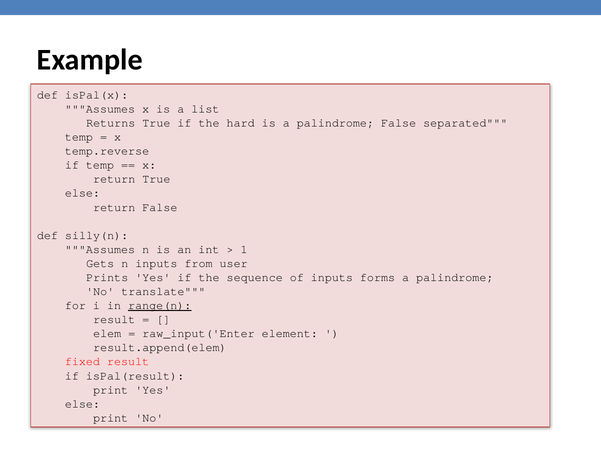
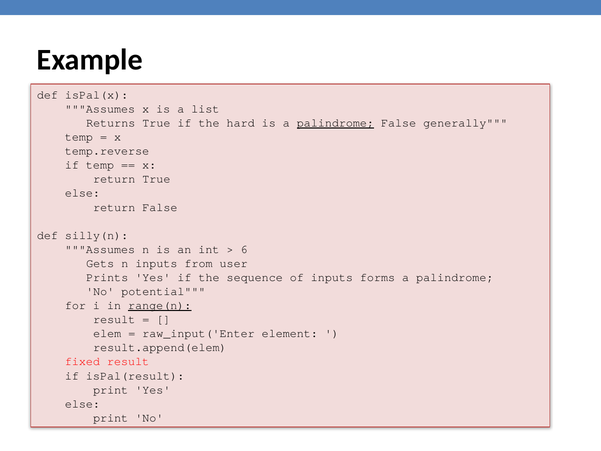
palindrome at (335, 123) underline: none -> present
separated: separated -> generally
1: 1 -> 6
translate: translate -> potential
